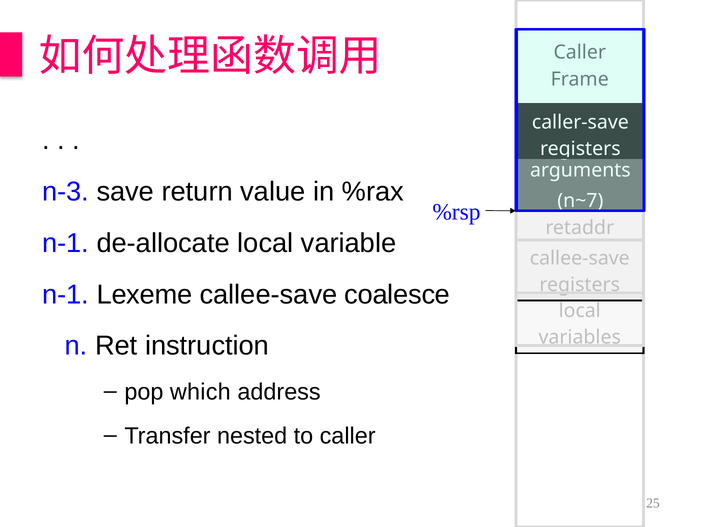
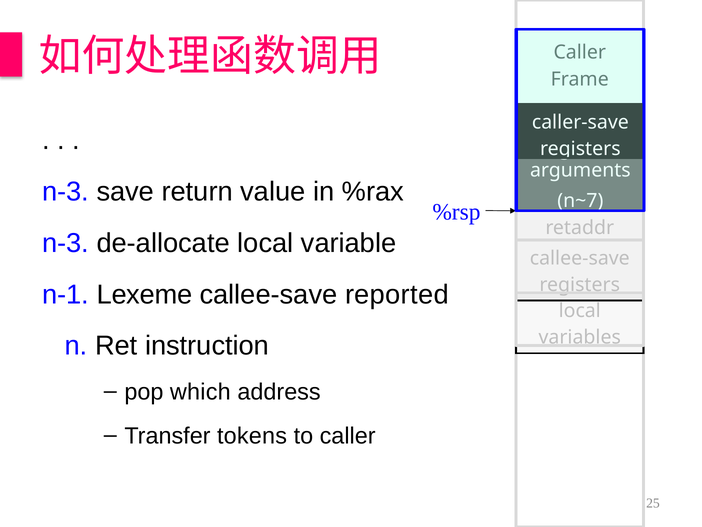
n-1 at (66, 243): n-1 -> n-3
coalesce: coalesce -> reported
nested: nested -> tokens
